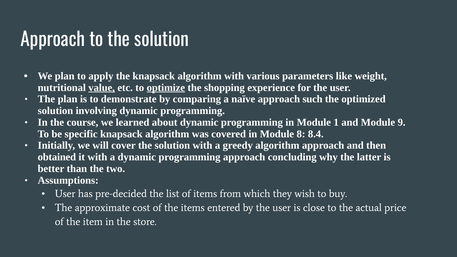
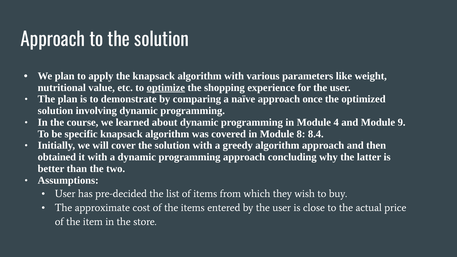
value underline: present -> none
such: such -> once
1: 1 -> 4
